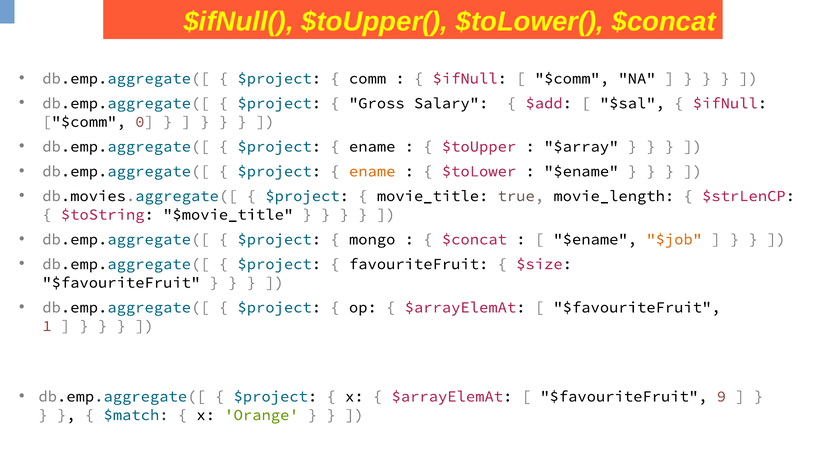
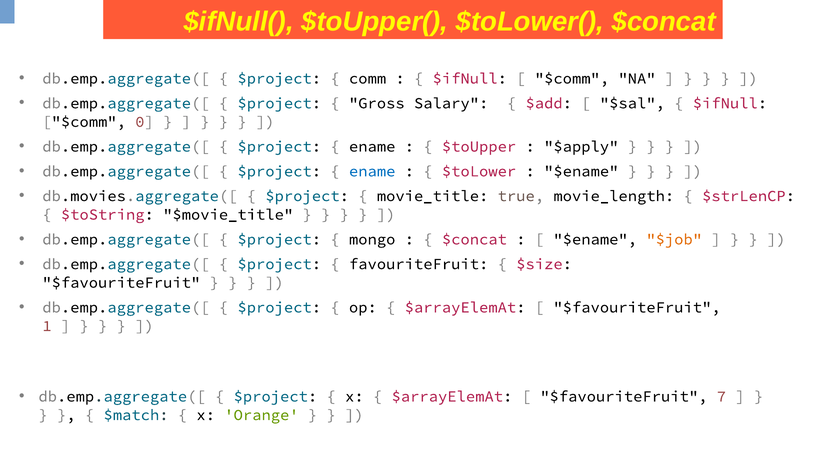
$array: $array -> $apply
ename at (372, 171) colour: orange -> blue
9: 9 -> 7
